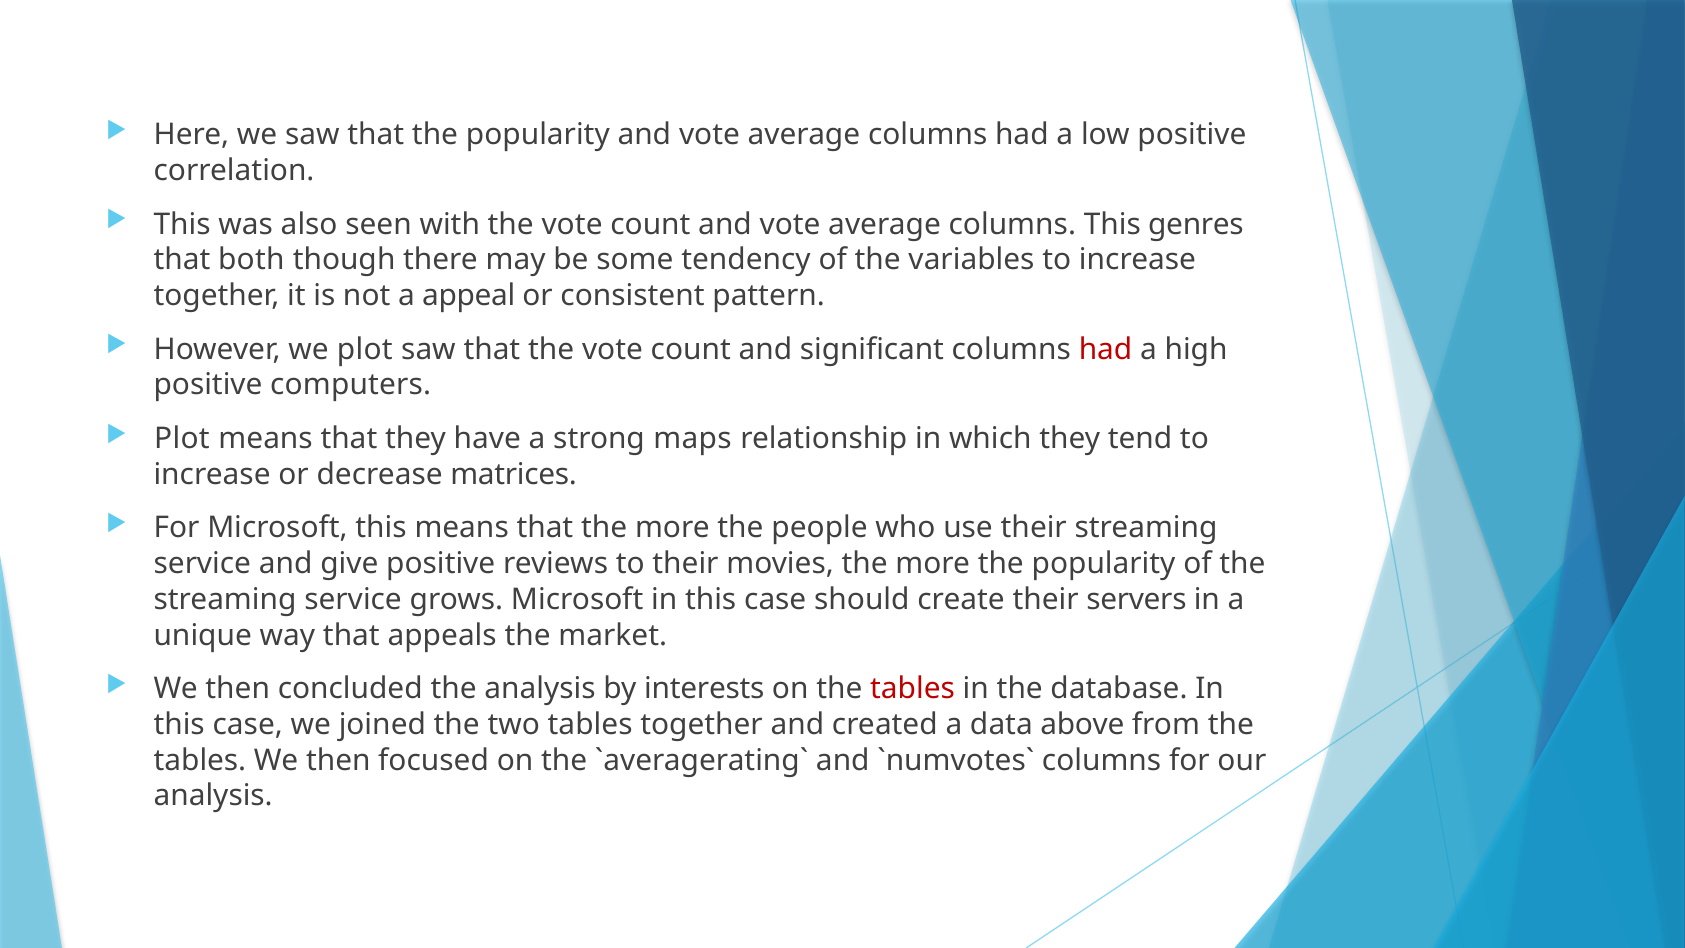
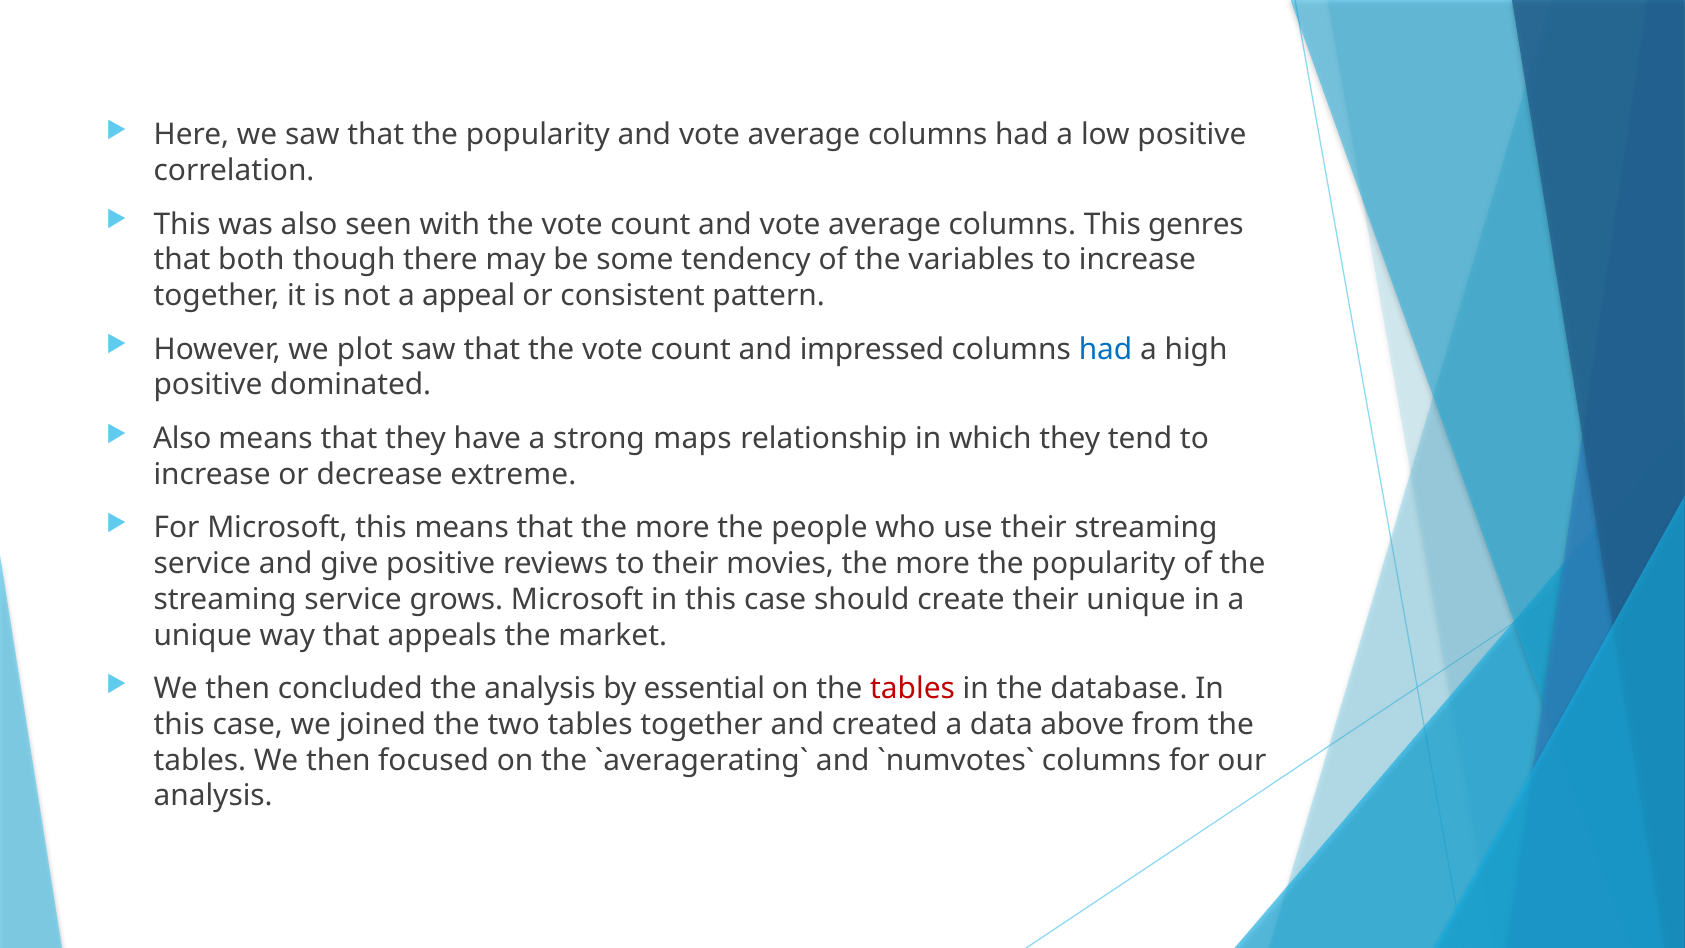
significant: significant -> impressed
had at (1106, 349) colour: red -> blue
computers: computers -> dominated
Plot at (182, 438): Plot -> Also
matrices: matrices -> extreme
their servers: servers -> unique
interests: interests -> essential
